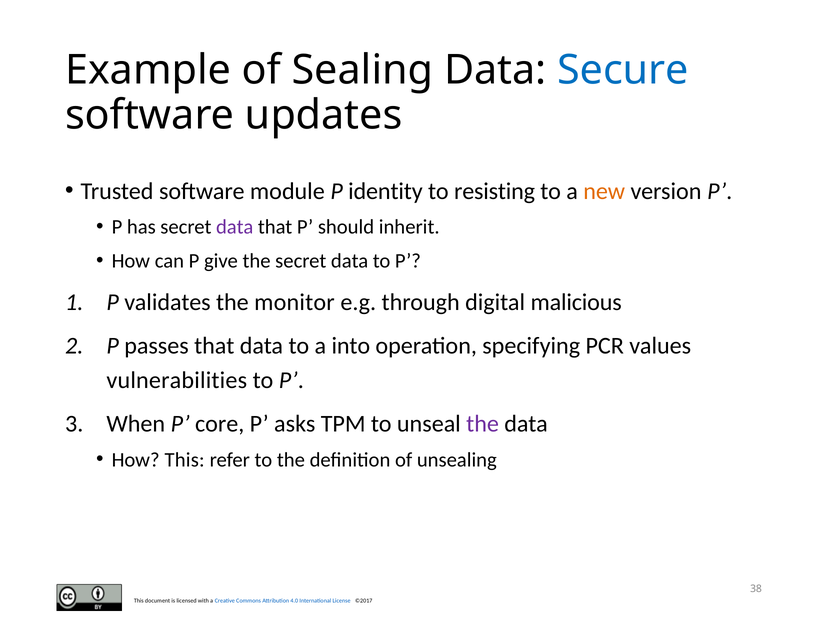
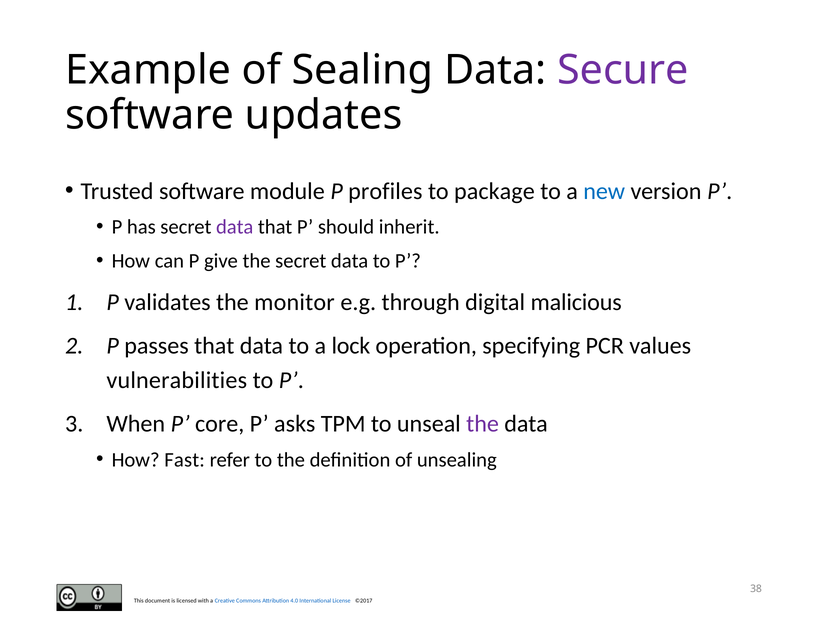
Secure colour: blue -> purple
identity: identity -> profiles
resisting: resisting -> package
new colour: orange -> blue
into: into -> lock
How This: This -> Fast
